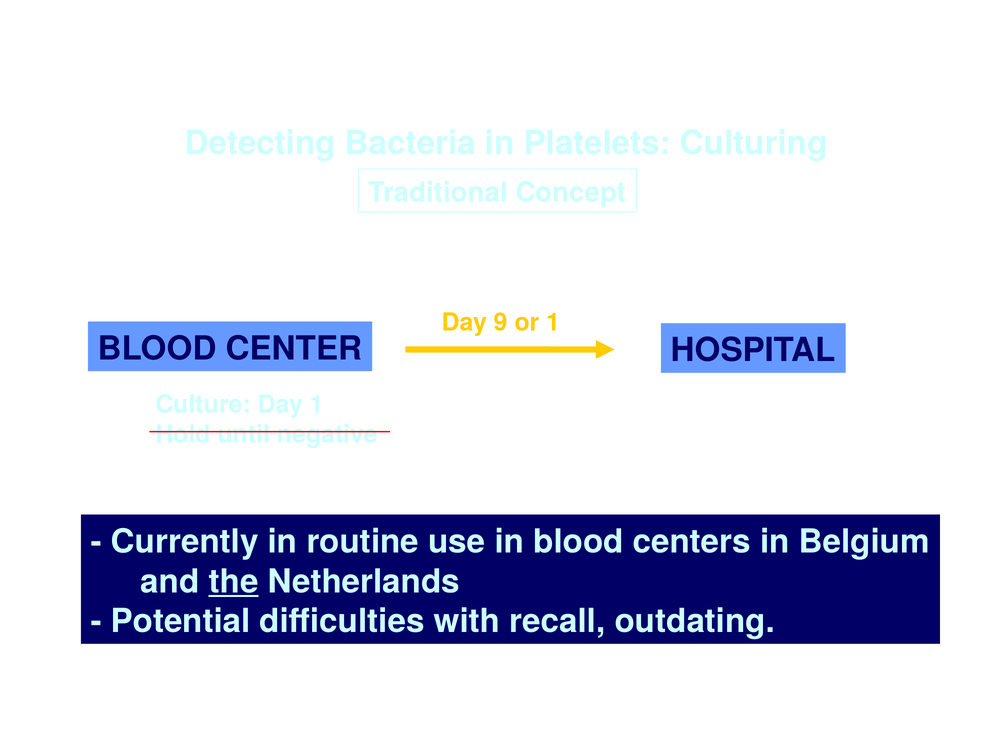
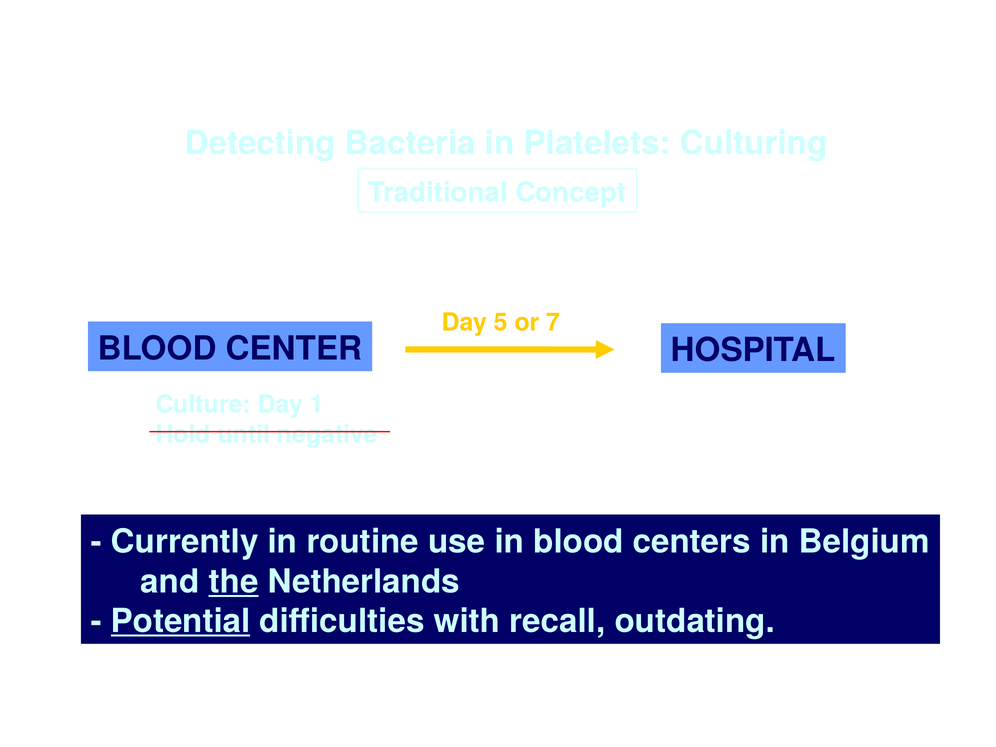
9: 9 -> 5
or 1: 1 -> 7
Potential underline: none -> present
